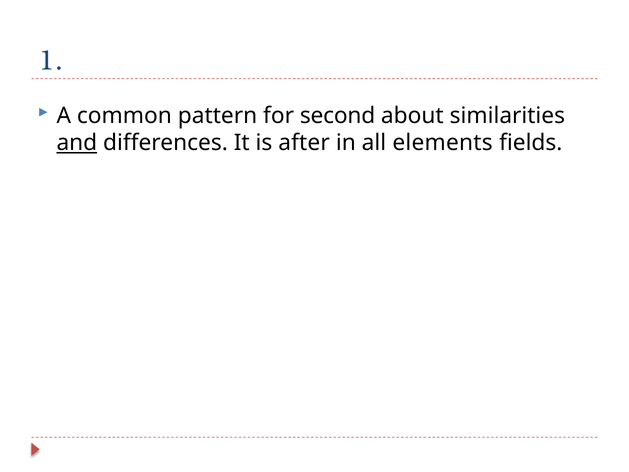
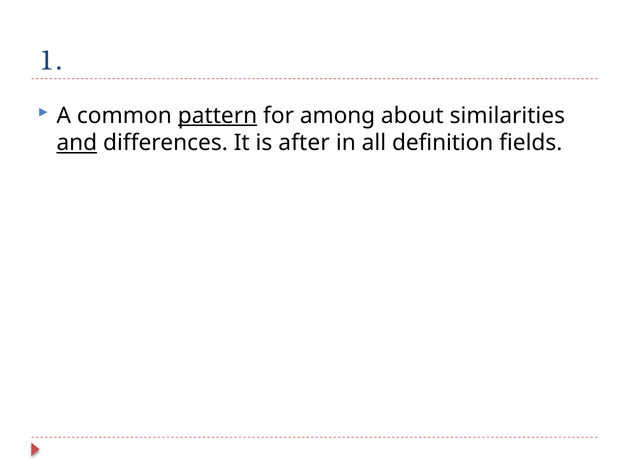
pattern underline: none -> present
second: second -> among
elements: elements -> definition
